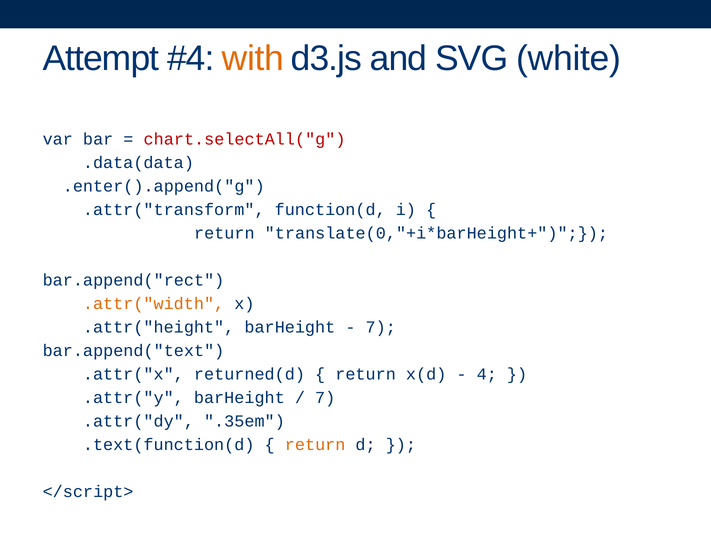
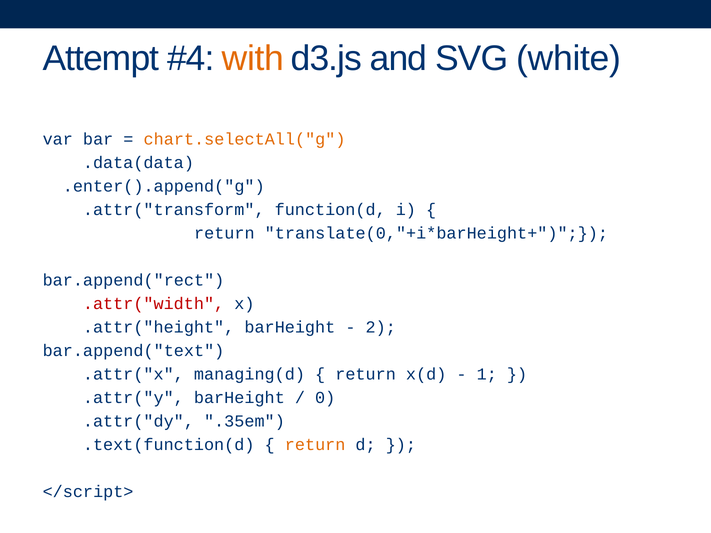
chart.selectAll("g colour: red -> orange
.attr("width colour: orange -> red
7 at (381, 327): 7 -> 2
returned(d: returned(d -> managing(d
4: 4 -> 1
7 at (325, 398): 7 -> 0
